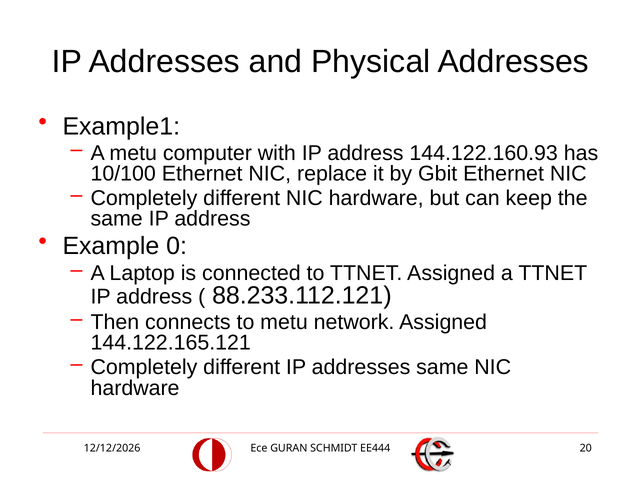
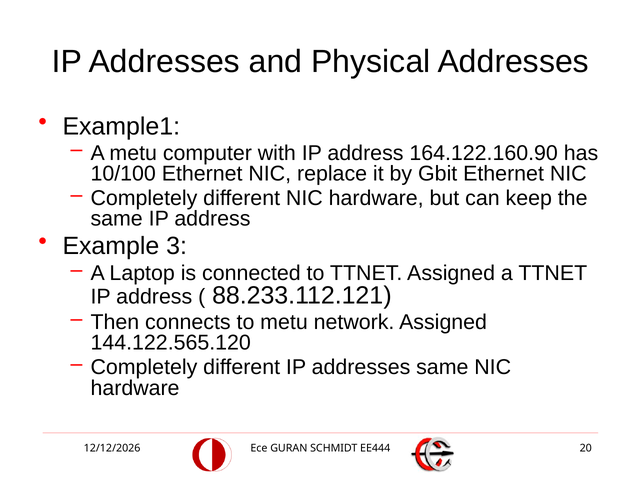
144.122.160.93: 144.122.160.93 -> 164.122.160.90
0: 0 -> 3
144.122.165.121: 144.122.165.121 -> 144.122.565.120
